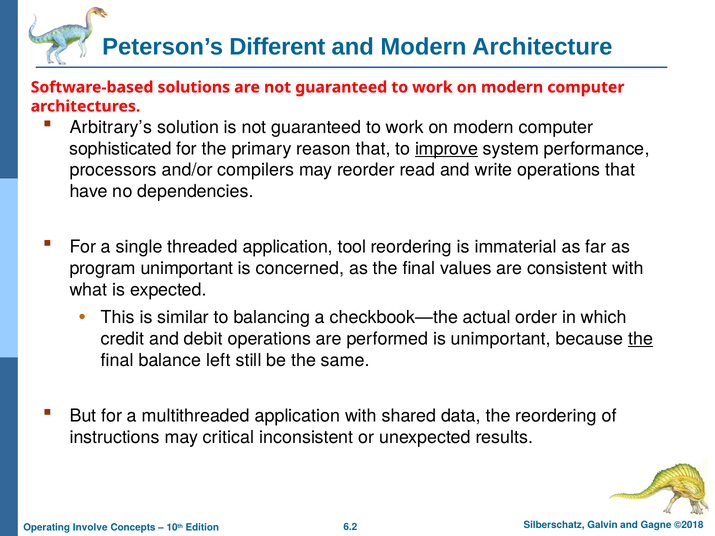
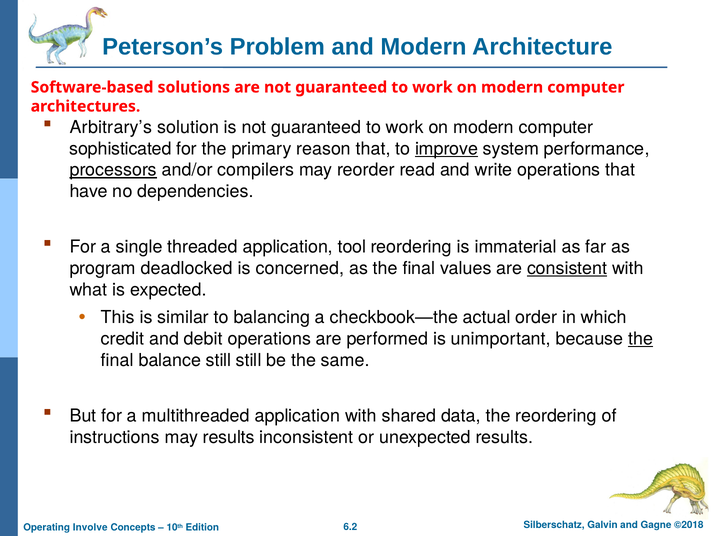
Different: Different -> Problem
processors underline: none -> present
program unimportant: unimportant -> deadlocked
consistent underline: none -> present
balance left: left -> still
may critical: critical -> results
